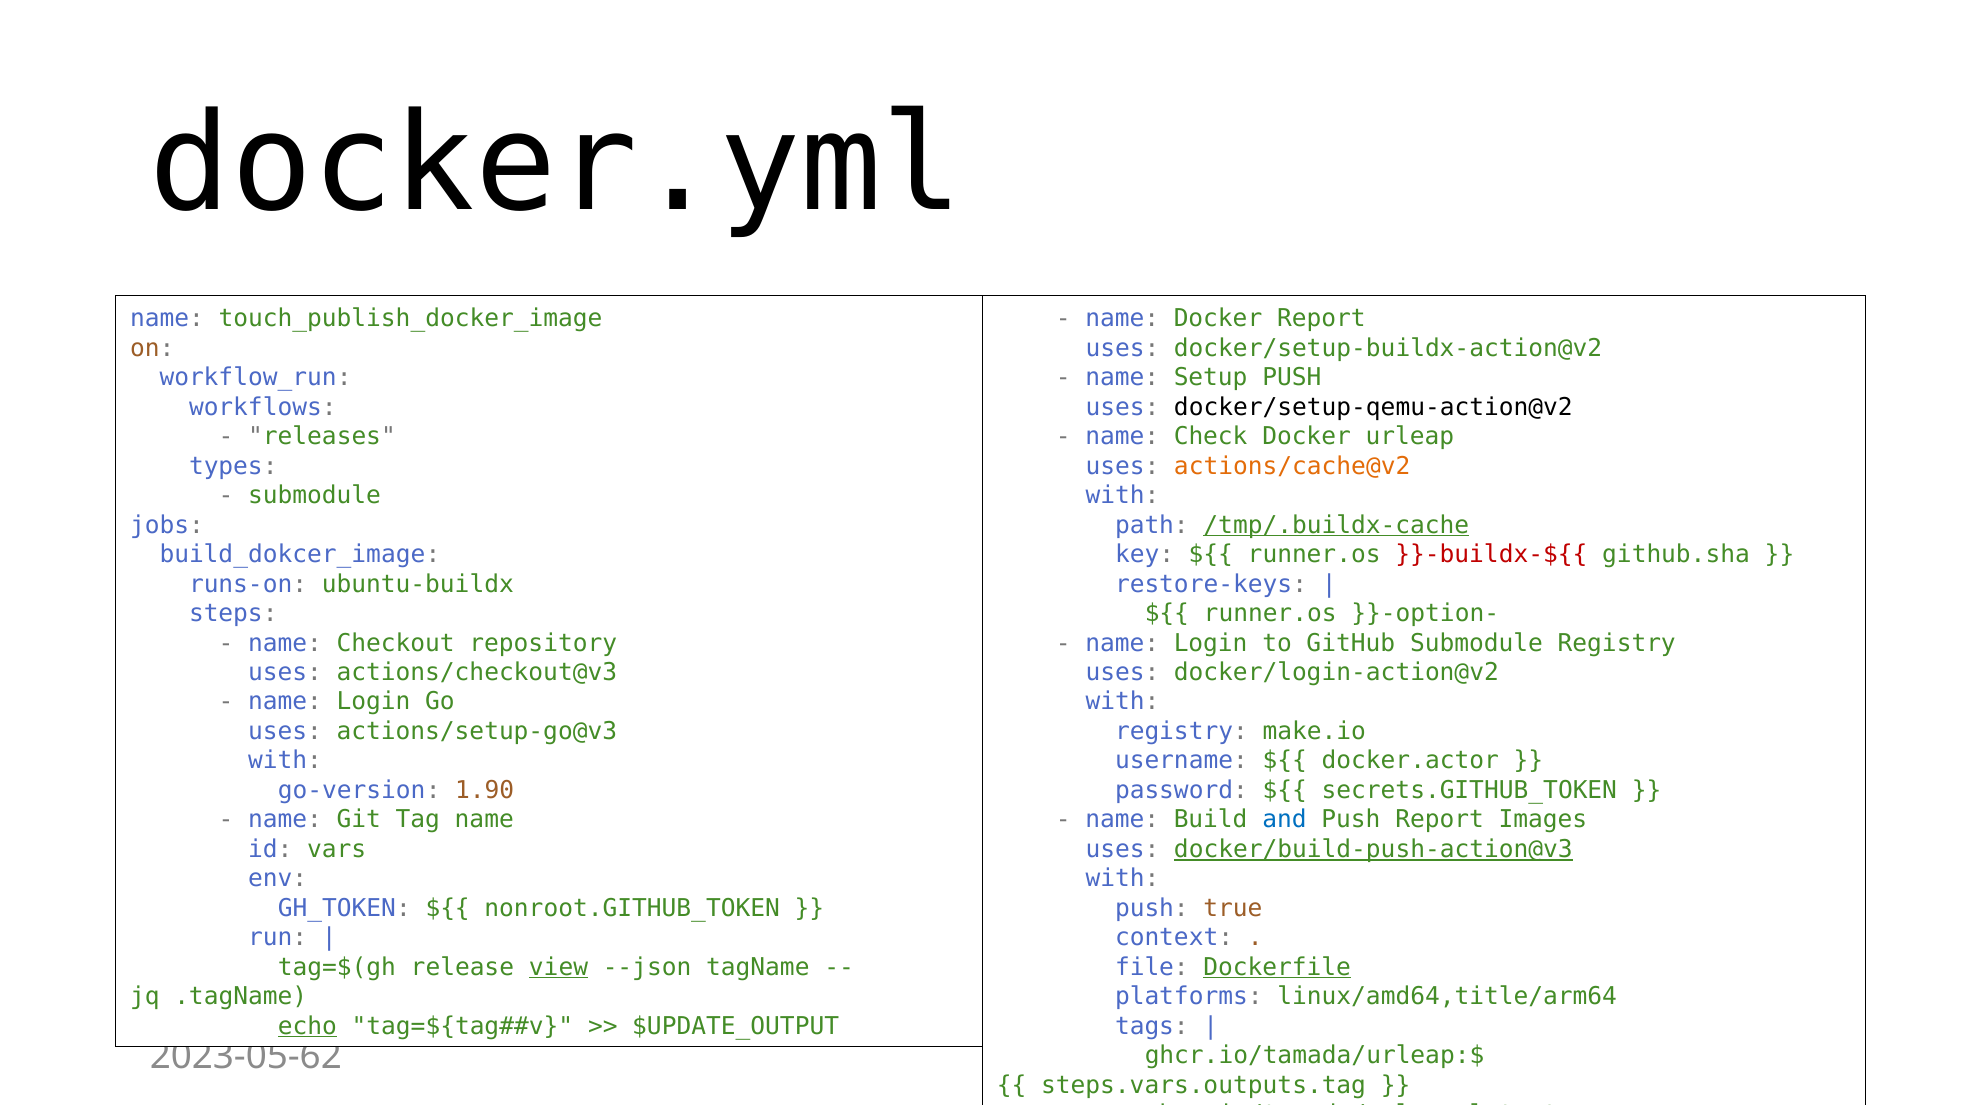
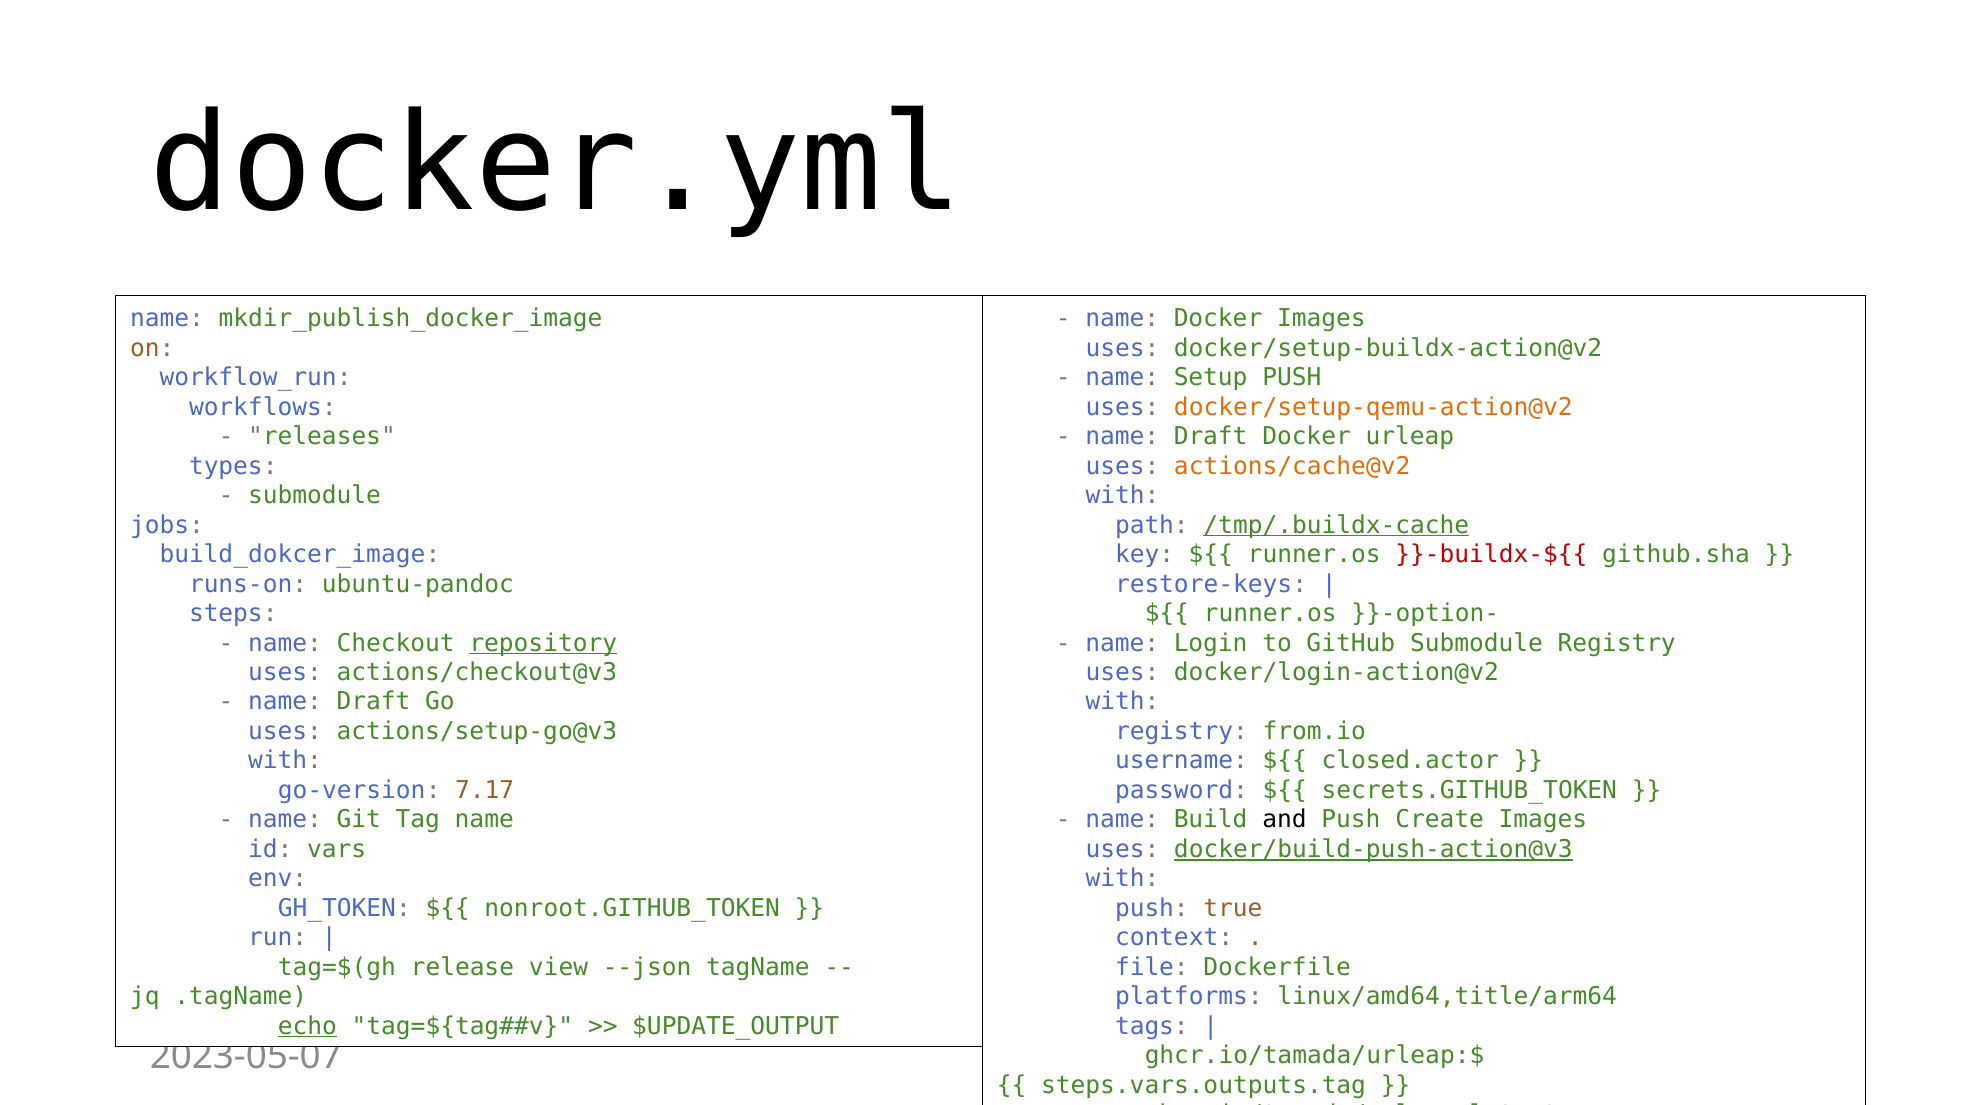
touch_publish_docker_image: touch_publish_docker_image -> mkdir_publish_docker_image
Docker Report: Report -> Images
docker/setup-qemu-action@v2 colour: black -> orange
Check at (1211, 437): Check -> Draft
ubuntu-buildx: ubuntu-buildx -> ubuntu-pandoc
repository underline: none -> present
Login at (373, 702): Login -> Draft
make.io: make.io -> from.io
docker.actor: docker.actor -> closed.actor
1.90: 1.90 -> 7.17
and colour: blue -> black
Push Report: Report -> Create
view underline: present -> none
Dockerfile underline: present -> none
2023-05-62: 2023-05-62 -> 2023-05-07
